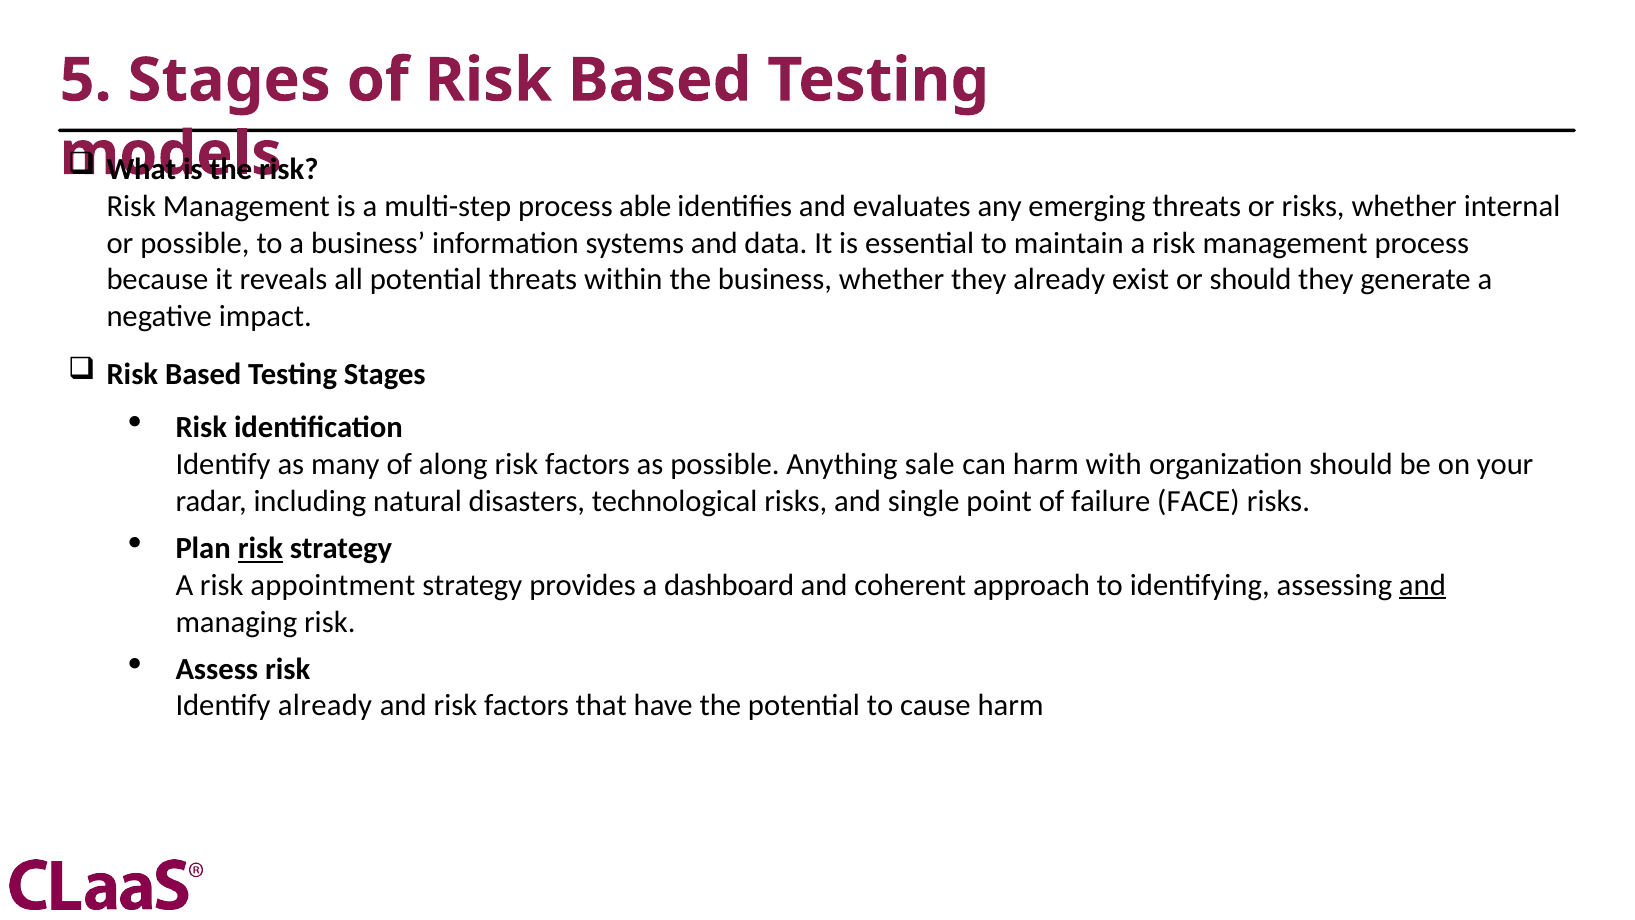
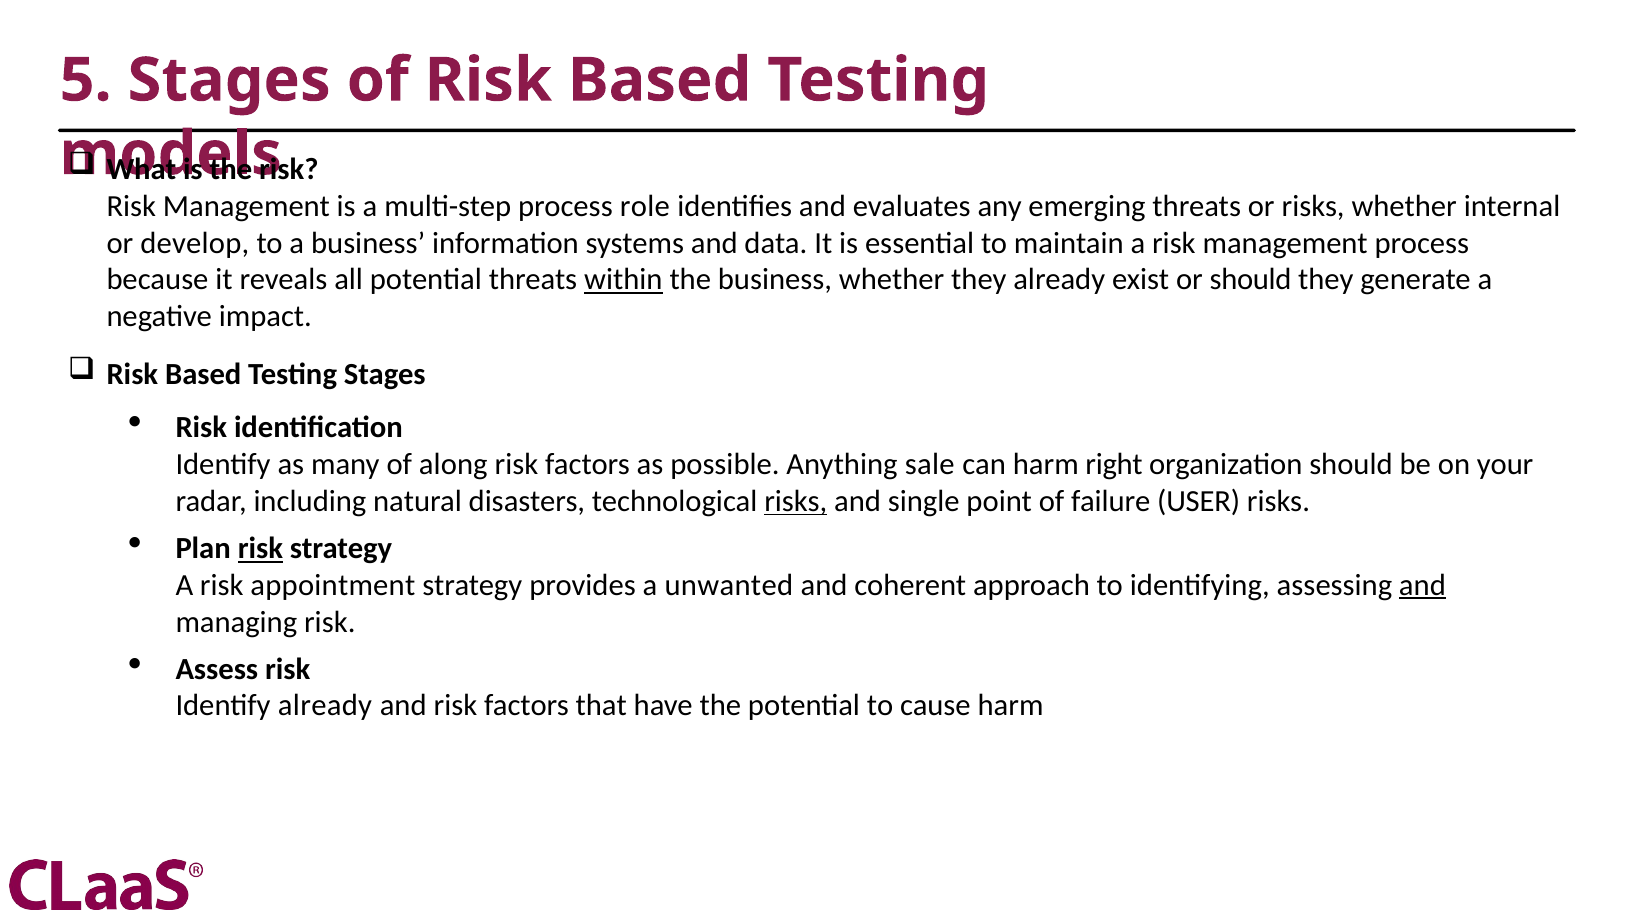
able: able -> role
or possible: possible -> develop
within underline: none -> present
with: with -> right
risks at (796, 501) underline: none -> present
FACE: FACE -> USER
dashboard: dashboard -> unwanted
